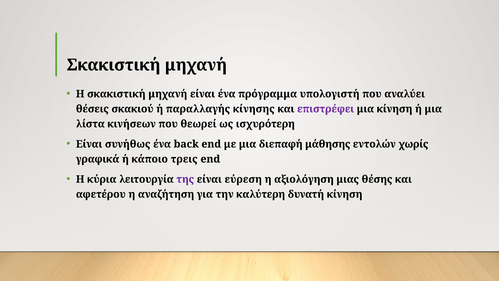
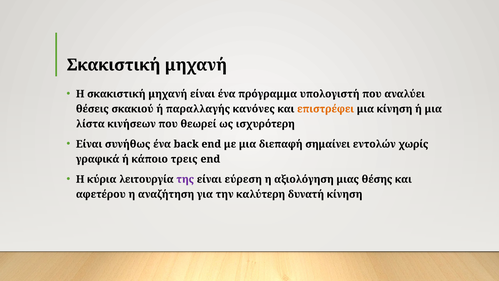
κίνησης: κίνησης -> κανόνες
επιστρέφει colour: purple -> orange
μάθησης: μάθησης -> σημαίνει
